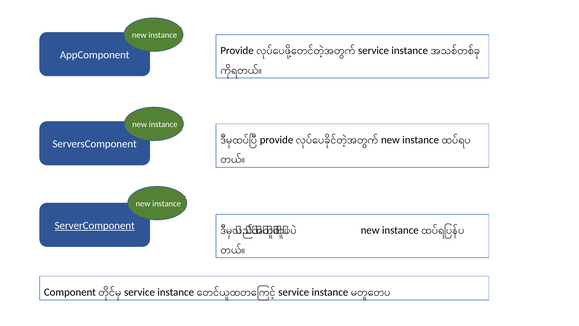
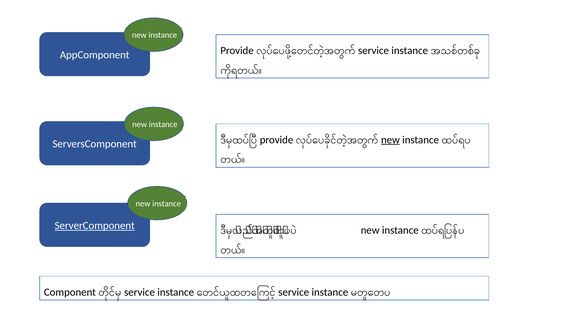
new at (390, 140) underline: none -> present
